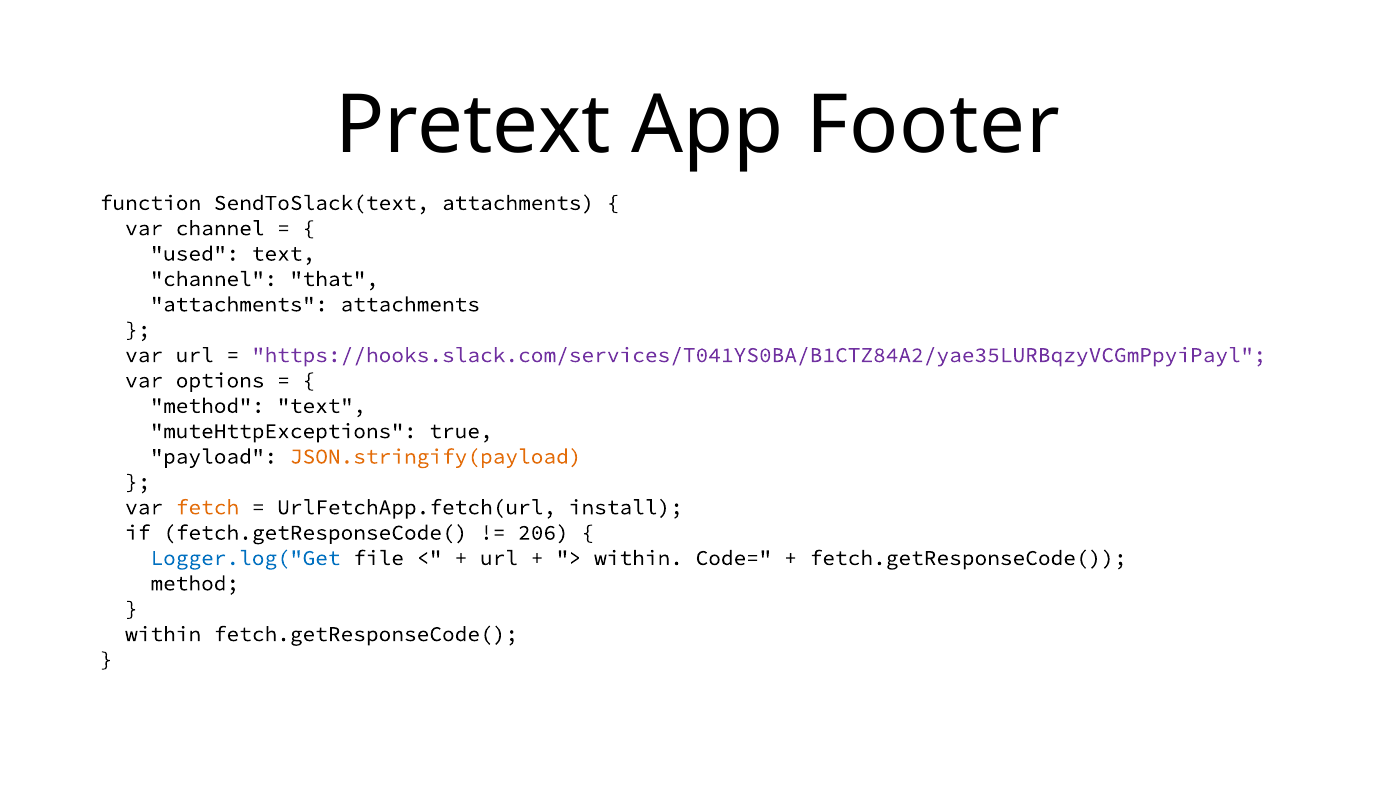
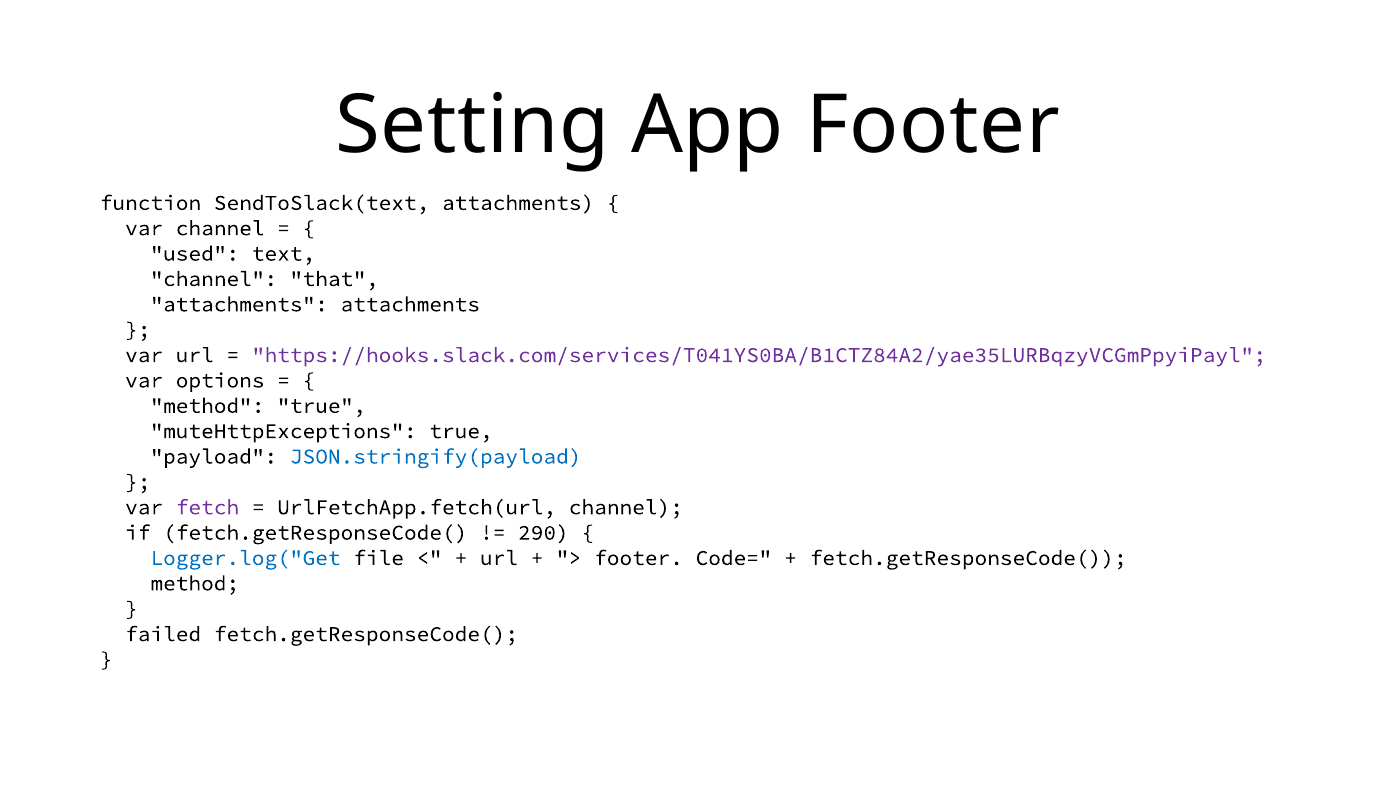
Pretext: Pretext -> Setting
method text: text -> true
JSON.stringify(payload colour: orange -> blue
fetch colour: orange -> purple
UrlFetchApp.fetch(url install: install -> channel
206: 206 -> 290
within at (639, 558): within -> footer
within at (163, 634): within -> failed
